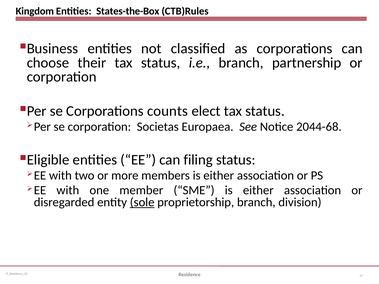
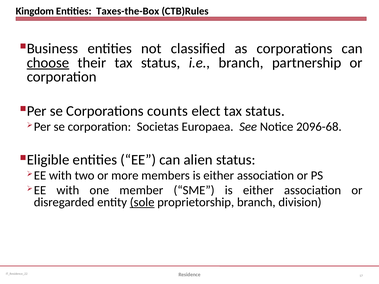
States-the-Box: States-the-Box -> Taxes-the-Box
choose underline: none -> present
2044-68: 2044-68 -> 2096-68
filing: filing -> alien
